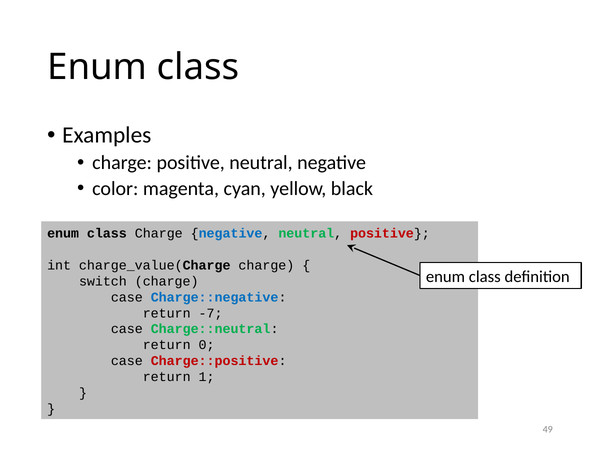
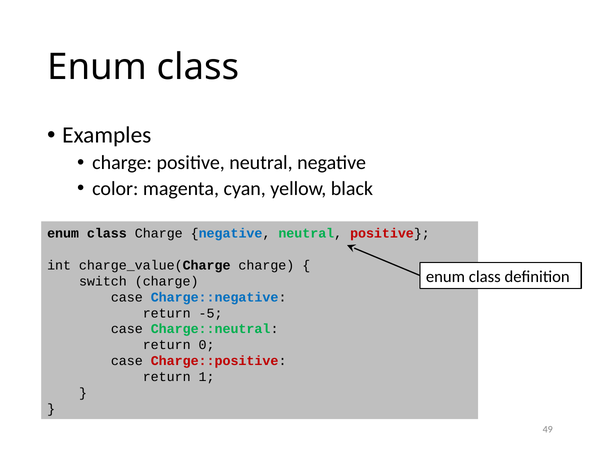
-7: -7 -> -5
